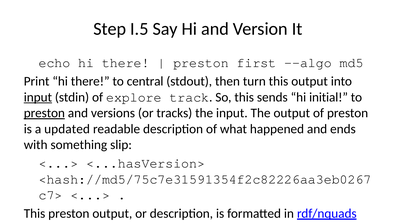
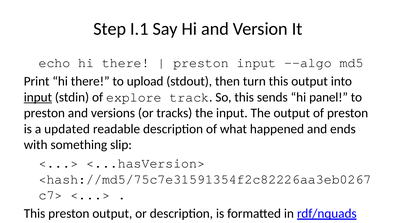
I.5: I.5 -> I.1
preston first: first -> input
central: central -> upload
initial: initial -> panel
preston at (44, 113) underline: present -> none
